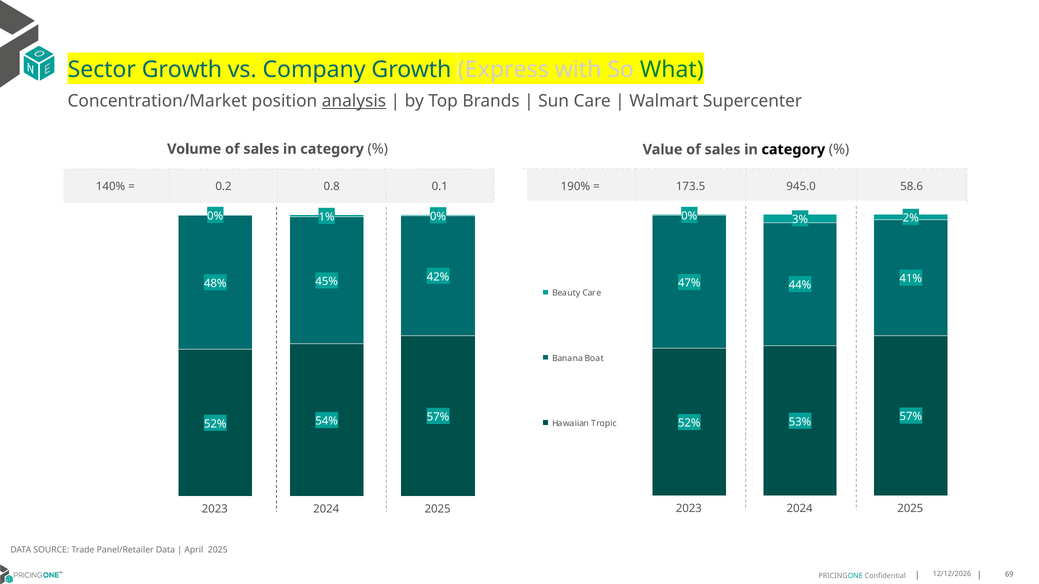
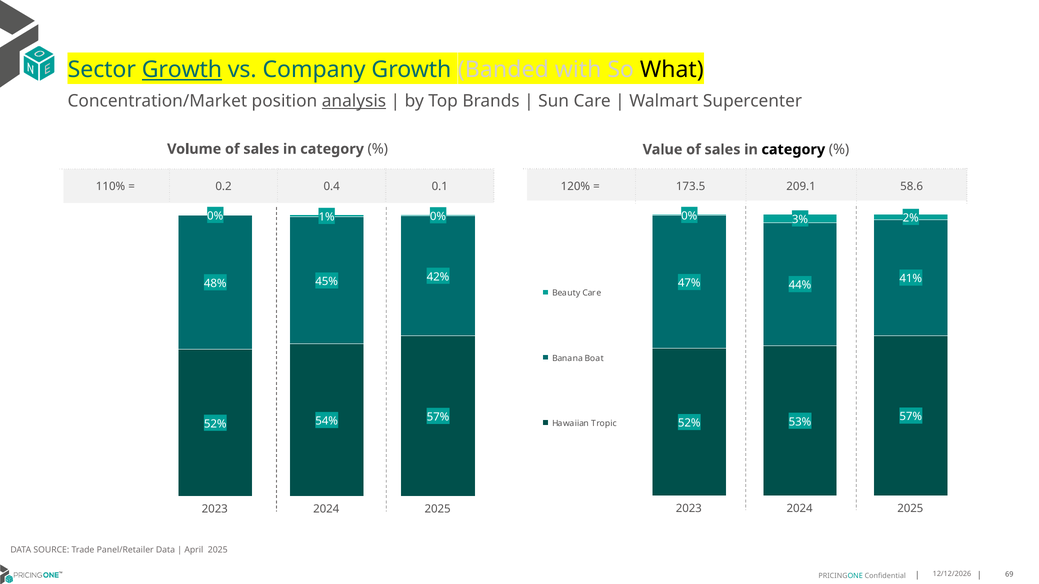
Growth at (182, 70) underline: none -> present
Express: Express -> Banded
What colour: green -> black
190%: 190% -> 120%
945.0: 945.0 -> 209.1
140%: 140% -> 110%
0.8: 0.8 -> 0.4
